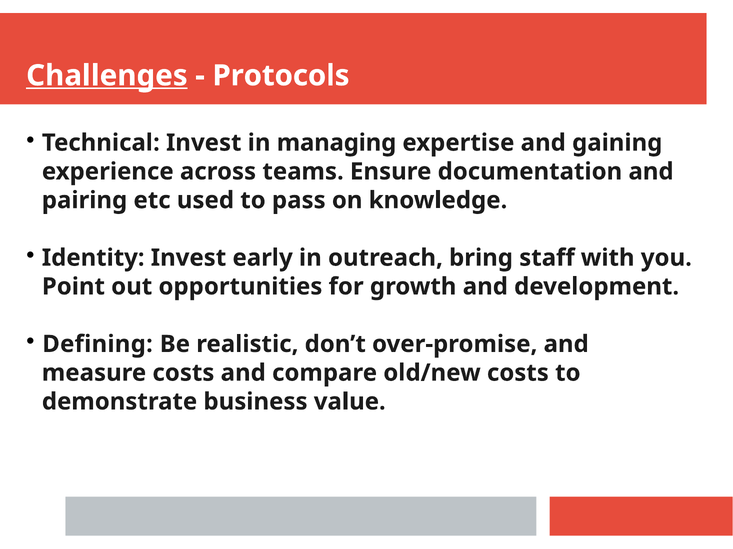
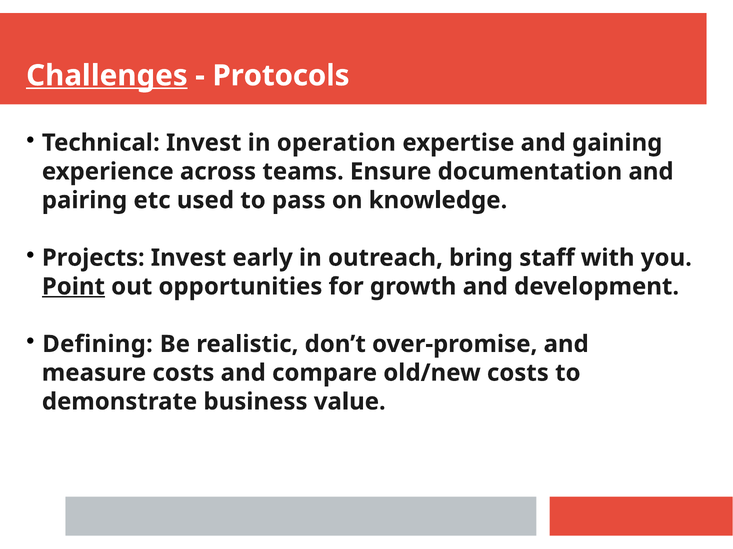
managing: managing -> operation
Identity: Identity -> Projects
Point underline: none -> present
